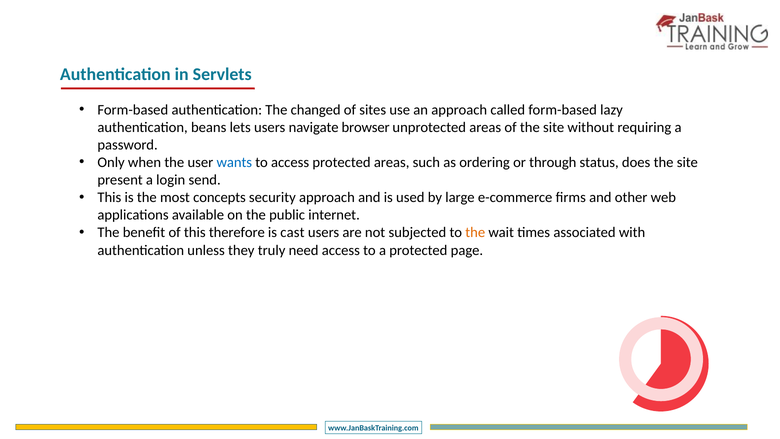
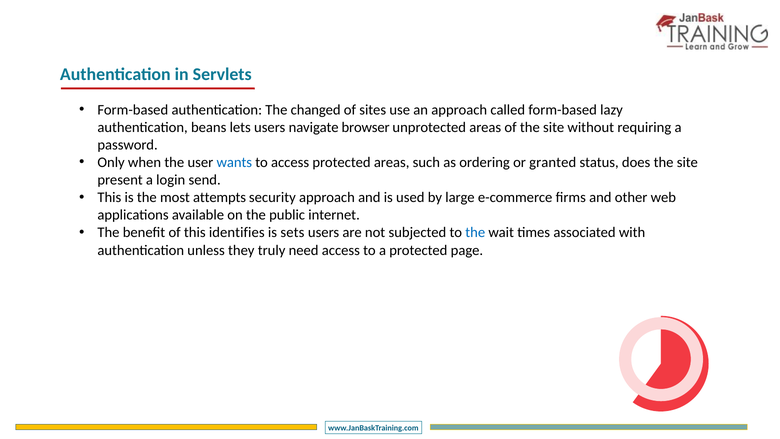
through: through -> granted
concepts: concepts -> attempts
therefore: therefore -> identifies
cast: cast -> sets
the at (475, 233) colour: orange -> blue
